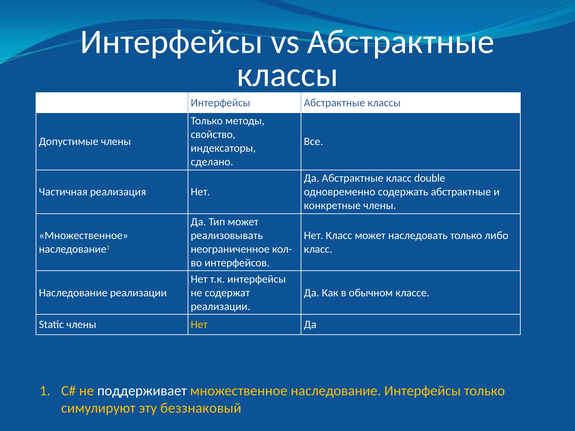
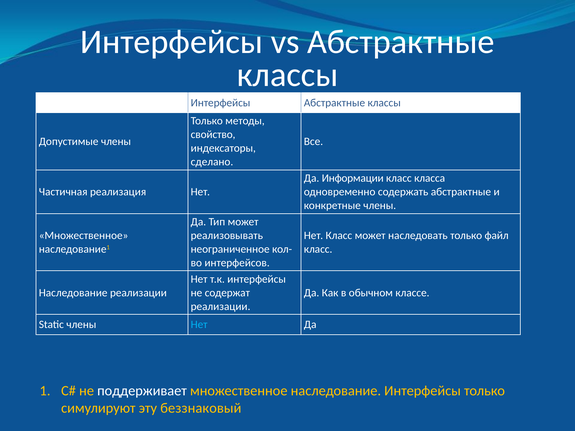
Да Абстрактные: Абстрактные -> Информации
double: double -> класса
либо: либо -> файл
Нет at (199, 325) colour: yellow -> light blue
